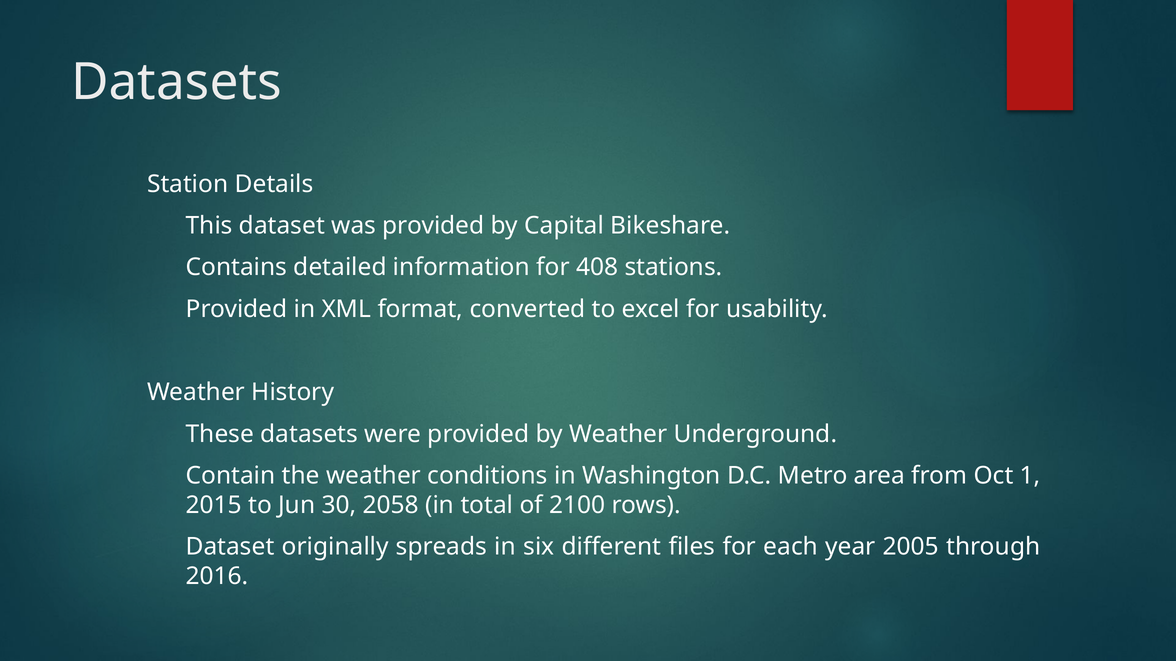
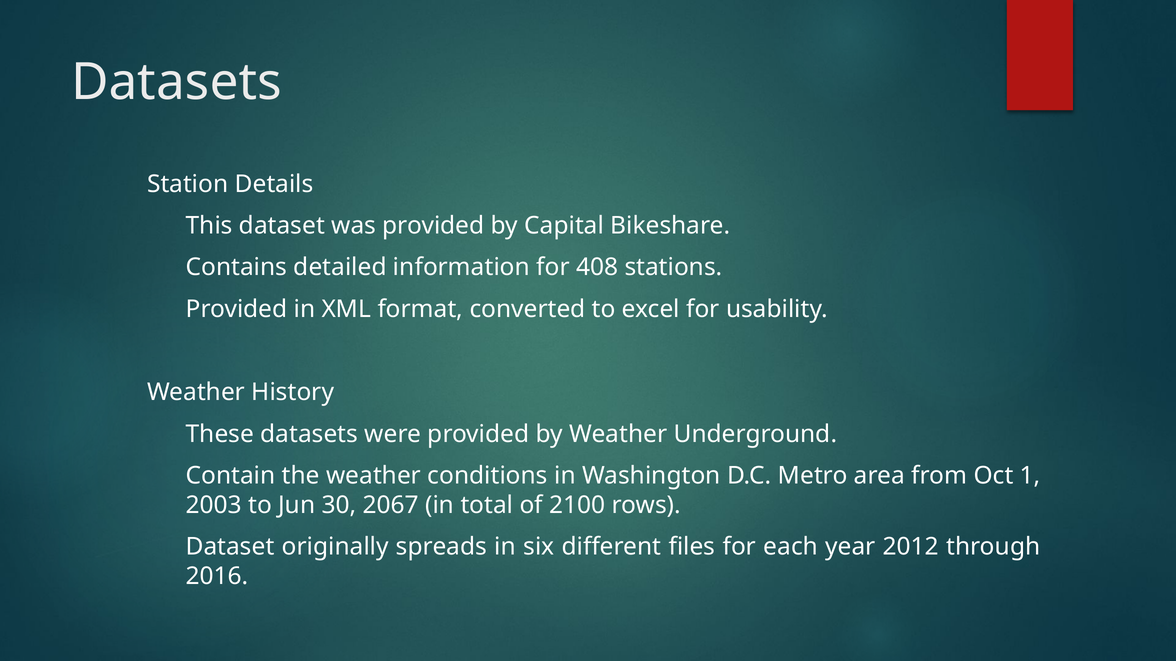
2015: 2015 -> 2003
2058: 2058 -> 2067
2005: 2005 -> 2012
